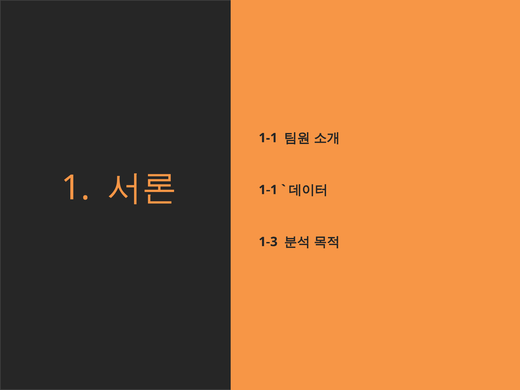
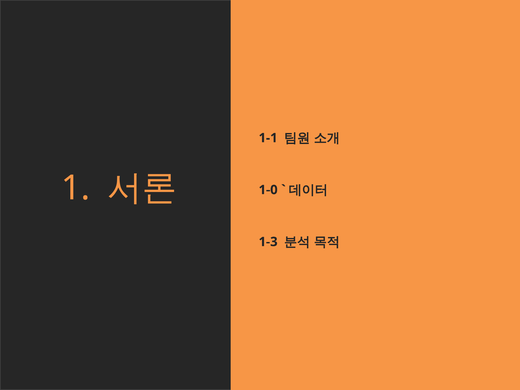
1-1 at (268, 190): 1-1 -> 1-0
